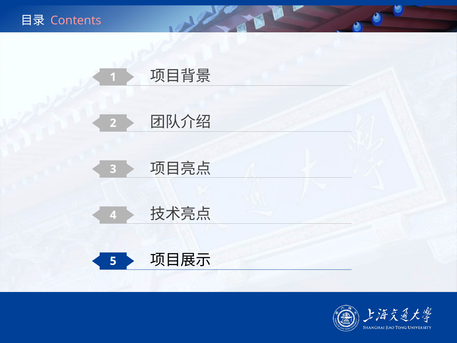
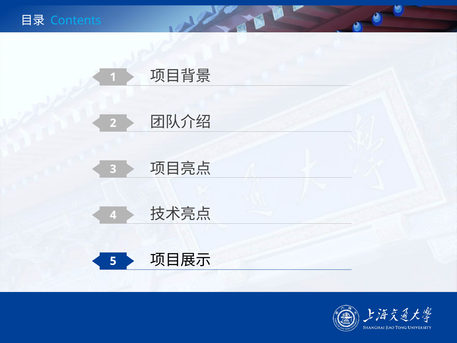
Contents colour: pink -> light blue
